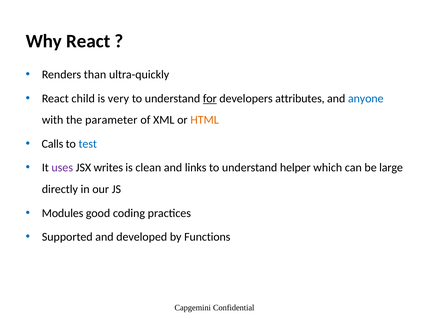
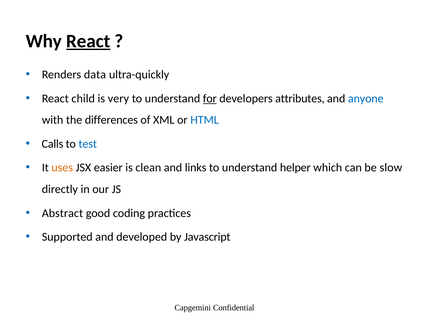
React at (88, 41) underline: none -> present
than: than -> data
parameter: parameter -> differences
HTML colour: orange -> blue
uses colour: purple -> orange
writes: writes -> easier
large: large -> slow
Modules: Modules -> Abstract
Functions: Functions -> Javascript
